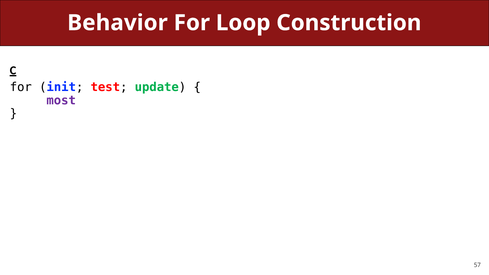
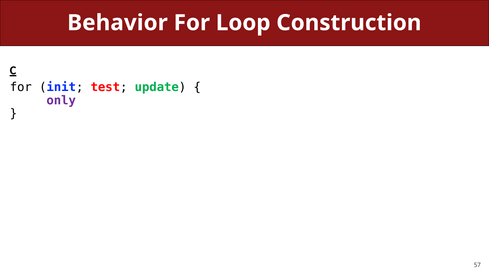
most: most -> only
